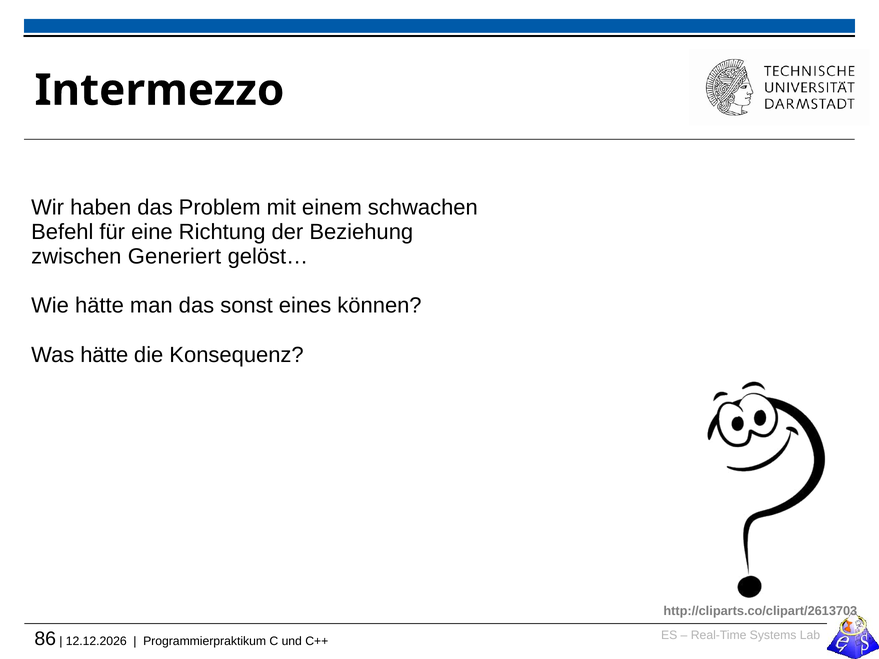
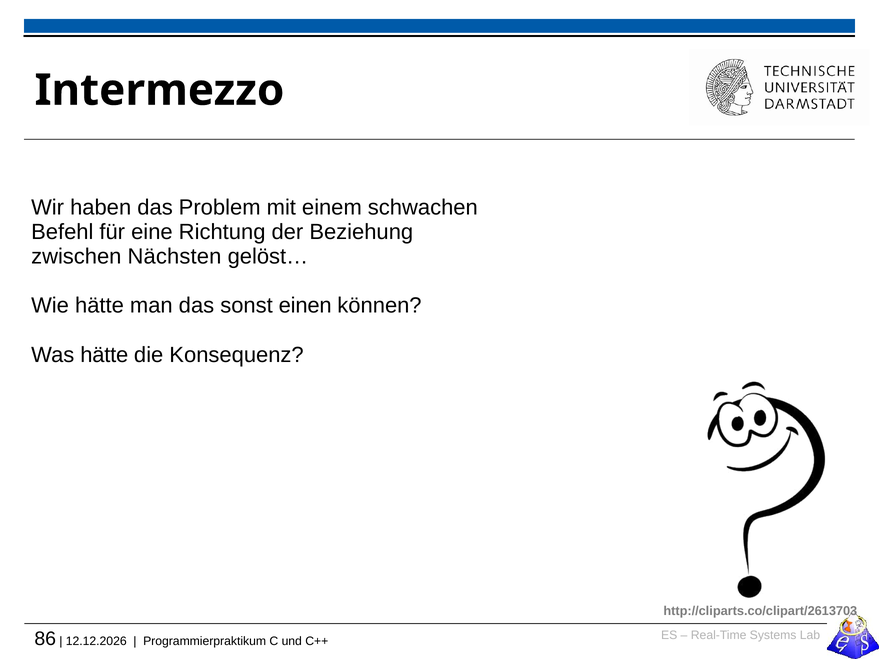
Generiert: Generiert -> Nächsten
eines: eines -> einen
